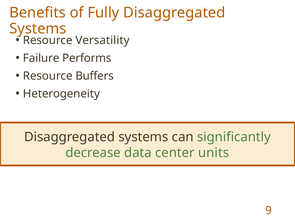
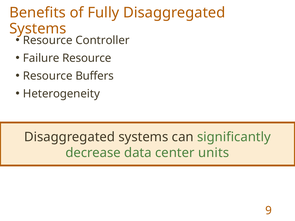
Versatility: Versatility -> Controller
Failure Performs: Performs -> Resource
